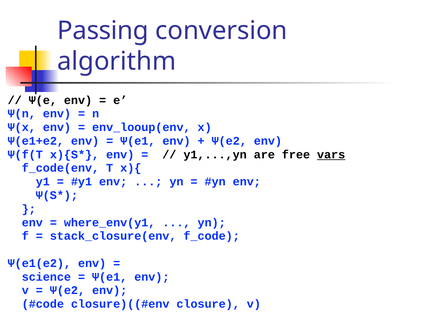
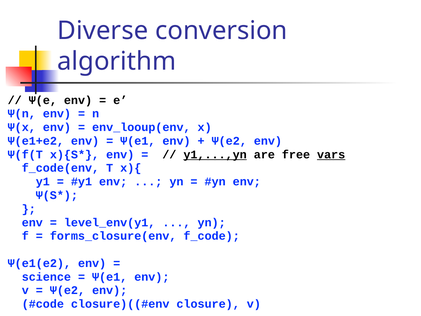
Passing: Passing -> Diverse
y1,...,yn underline: none -> present
where_env(y1: where_env(y1 -> level_env(y1
stack_closure(env: stack_closure(env -> forms_closure(env
